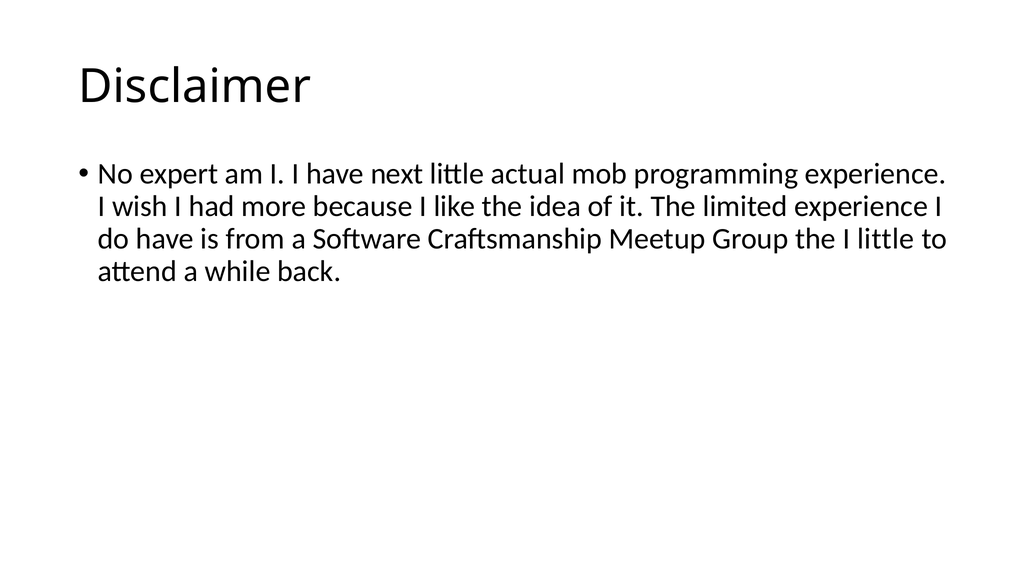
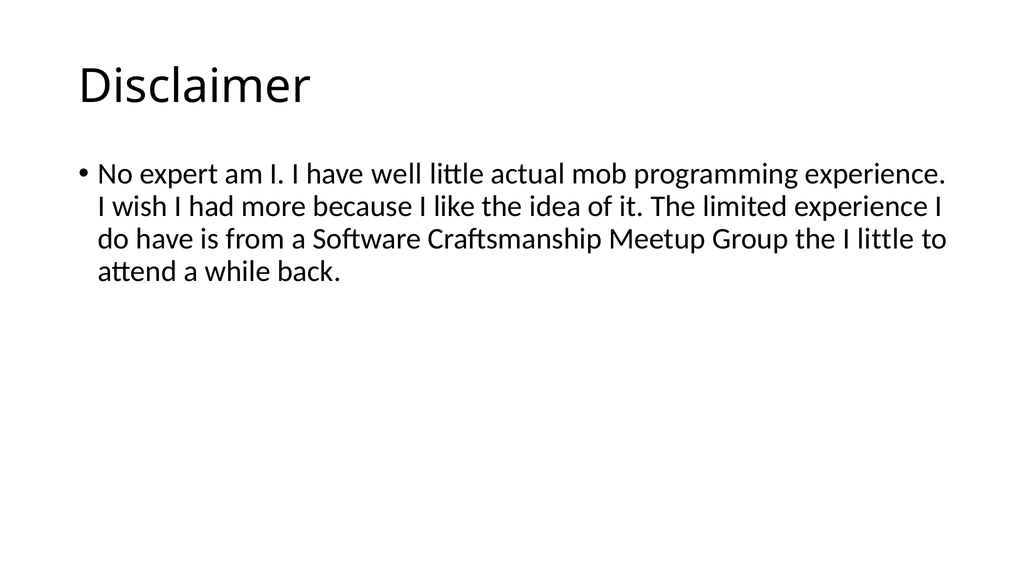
next: next -> well
